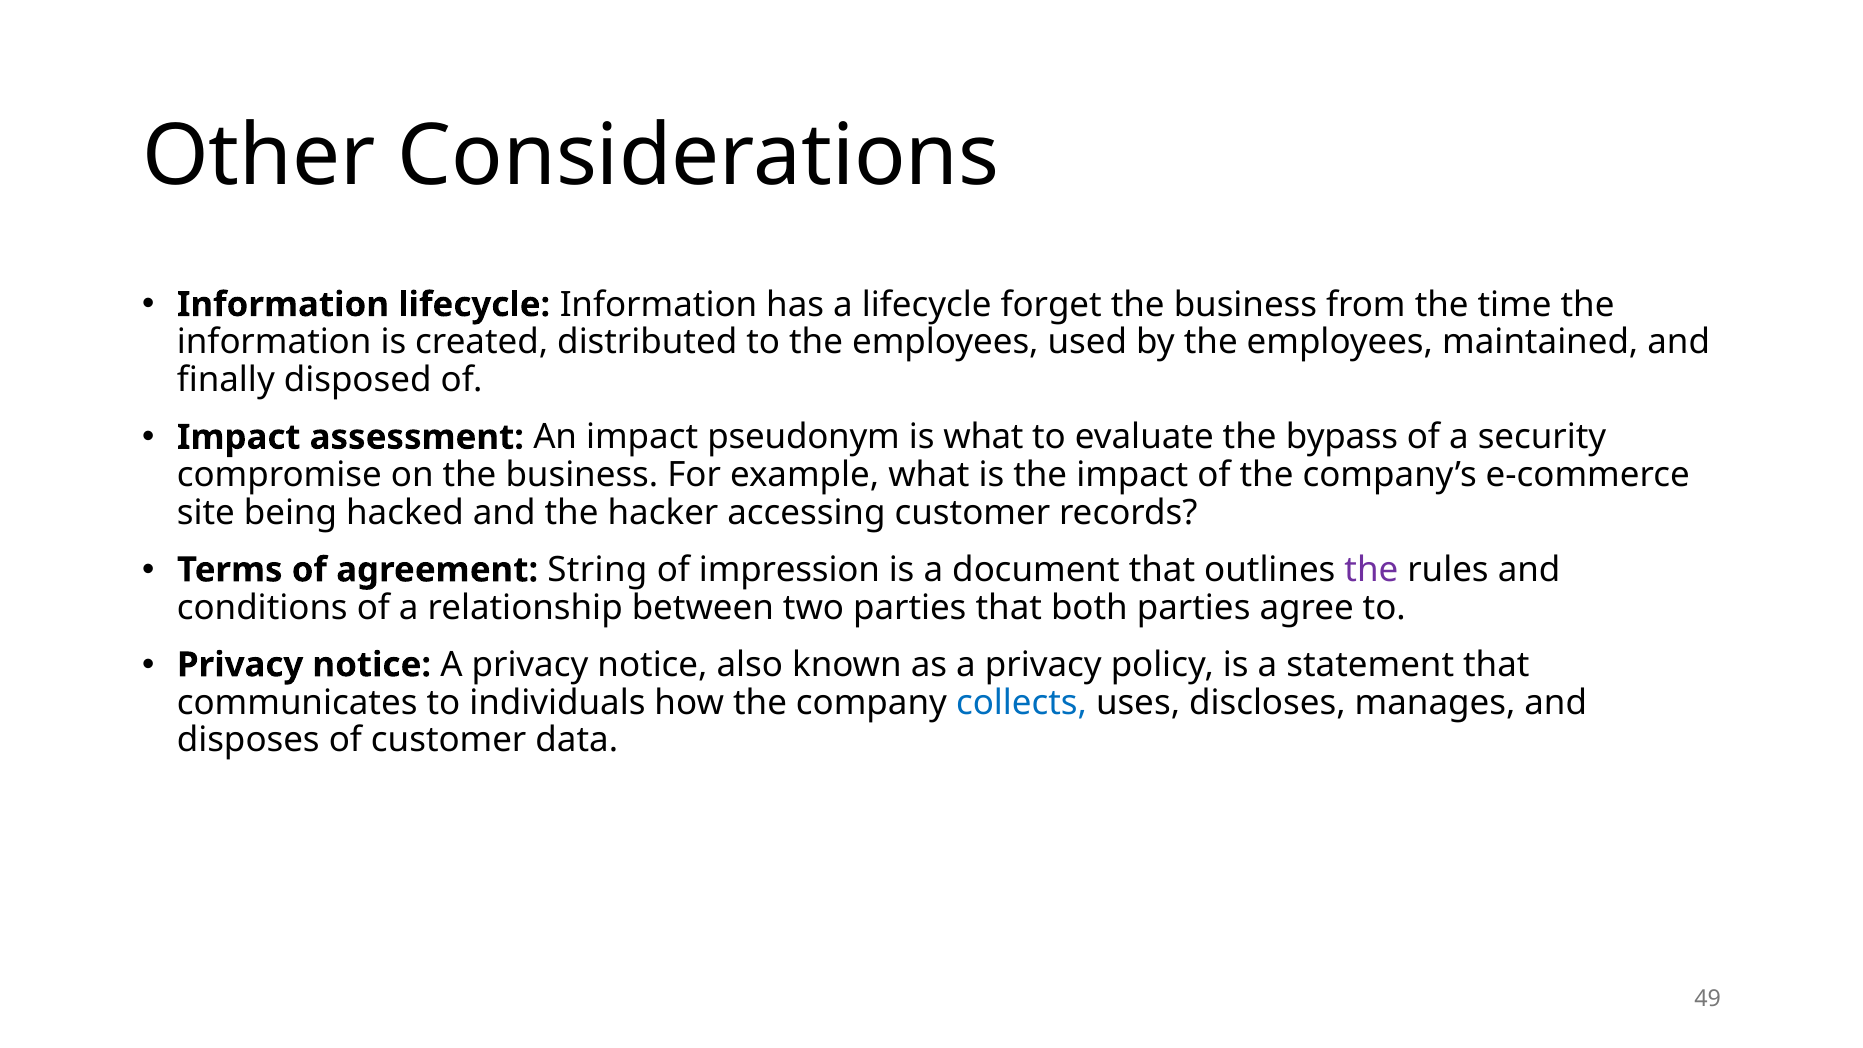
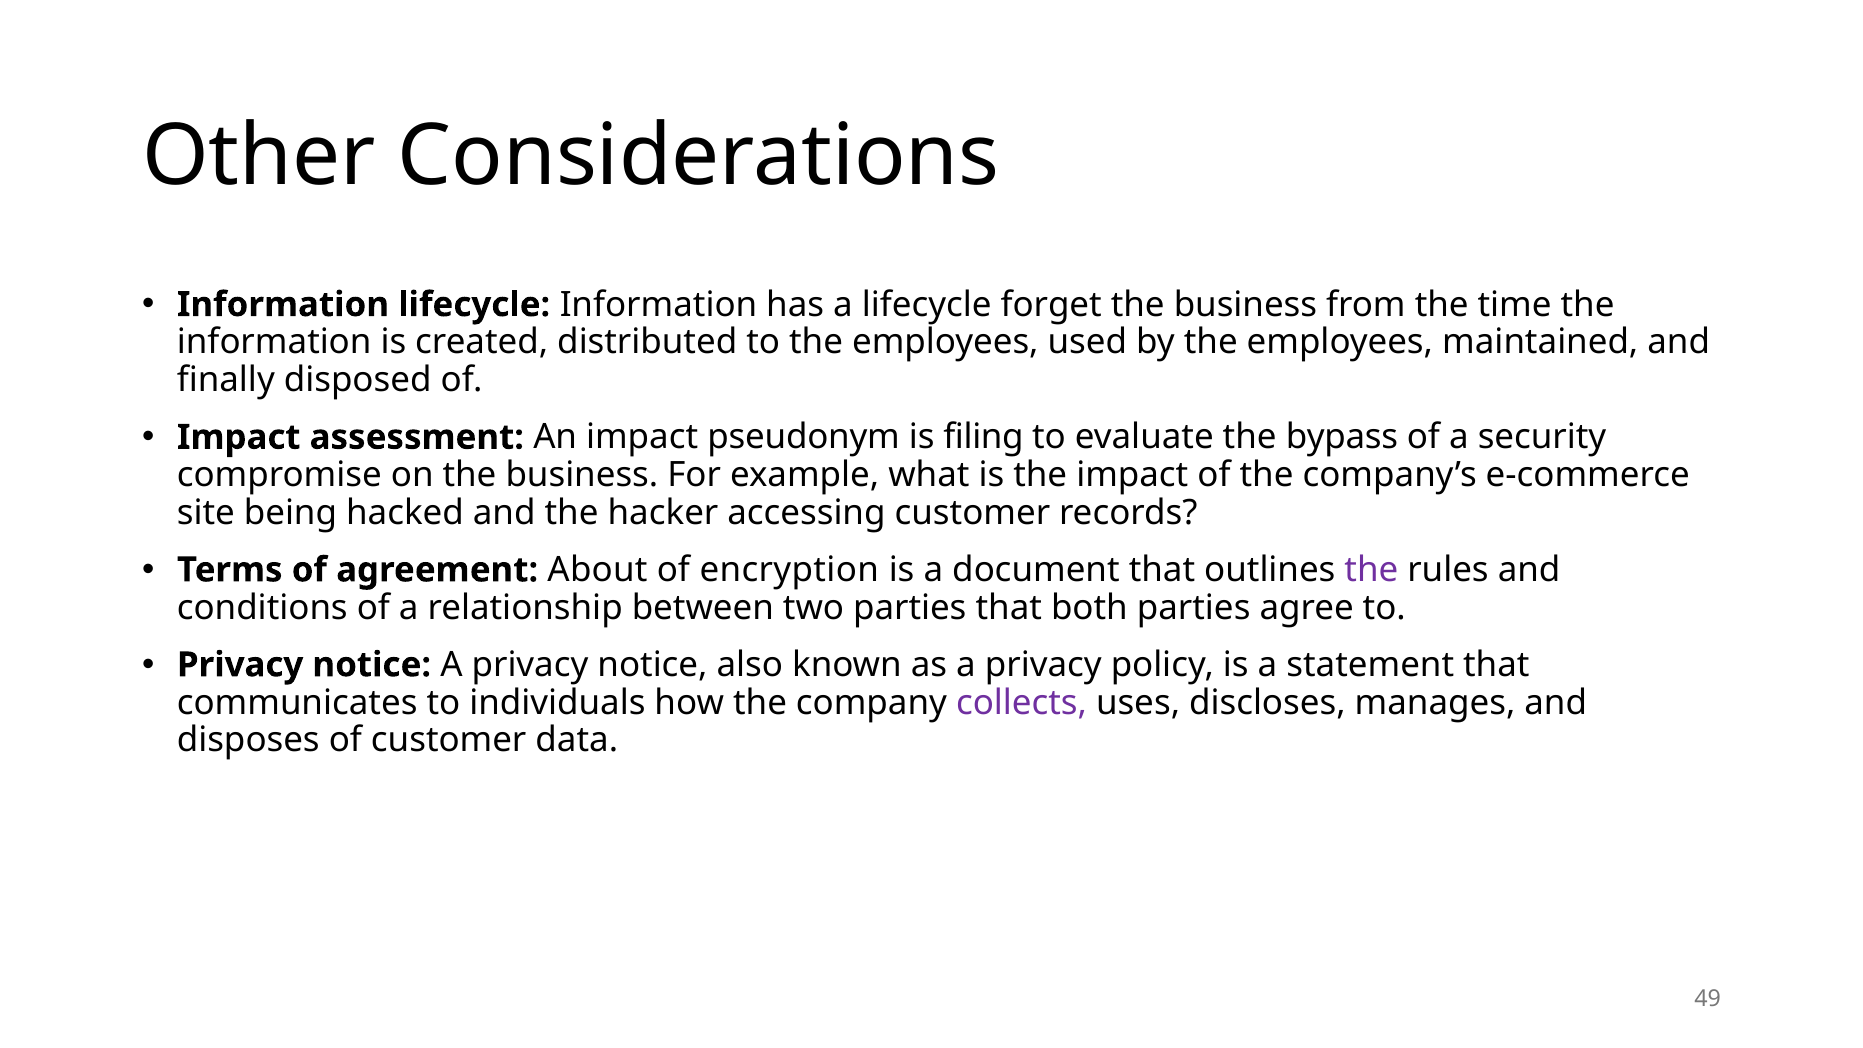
is what: what -> filing
String: String -> About
impression: impression -> encryption
collects colour: blue -> purple
